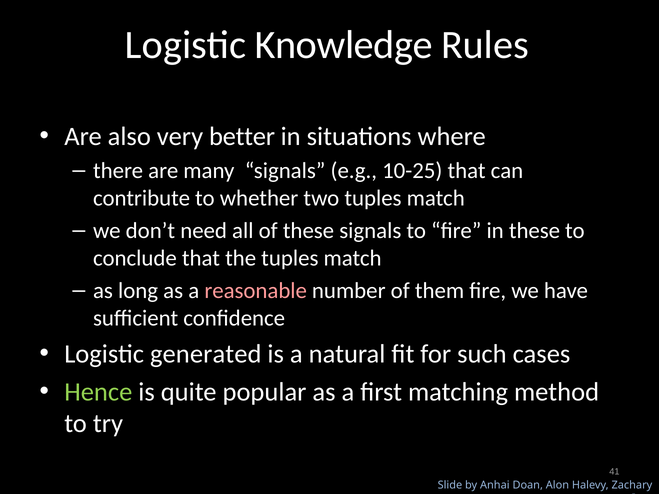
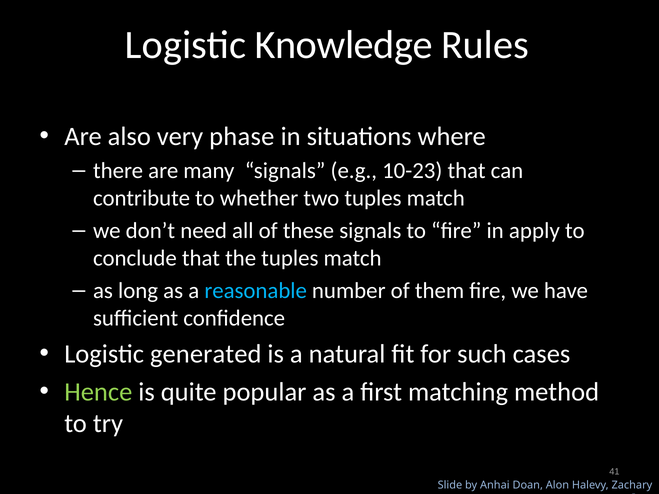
better: better -> phase
10-25: 10-25 -> 10-23
in these: these -> apply
reasonable colour: pink -> light blue
